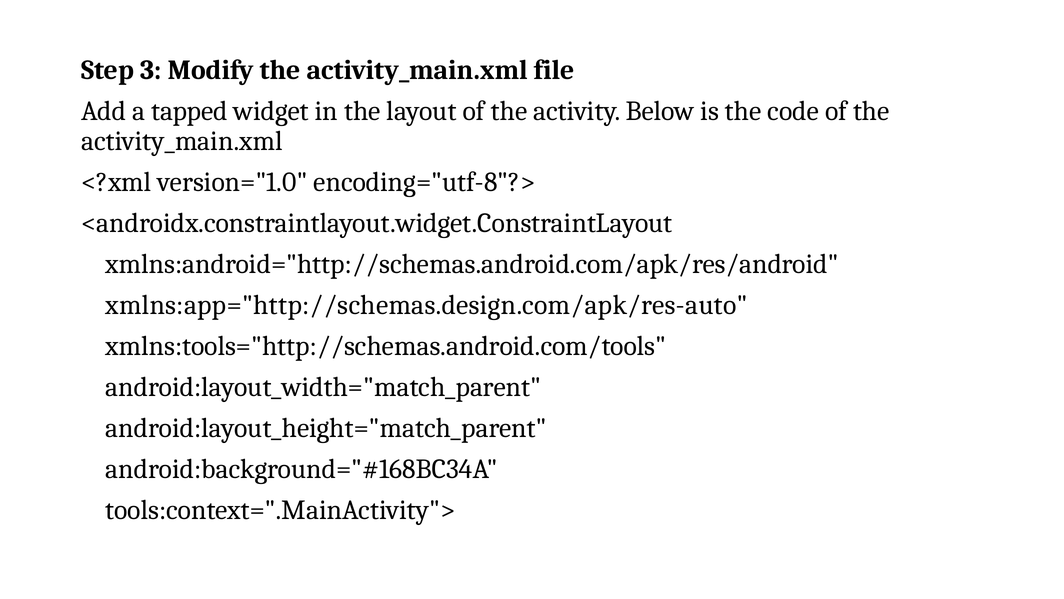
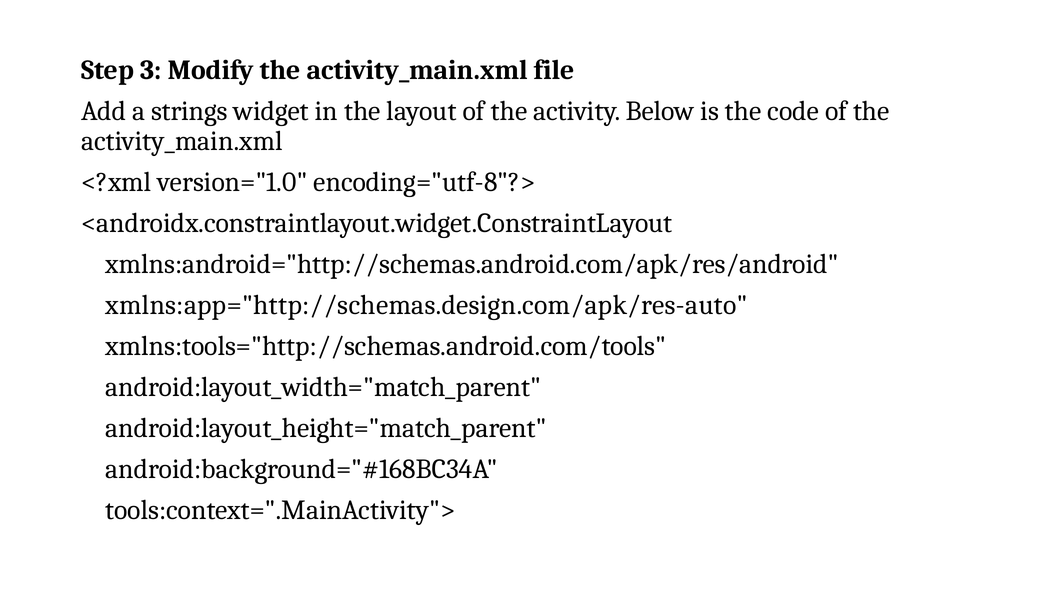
tapped: tapped -> strings
